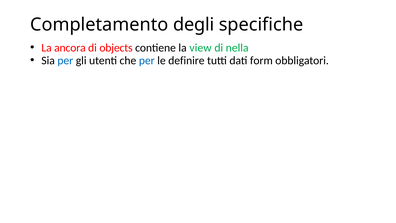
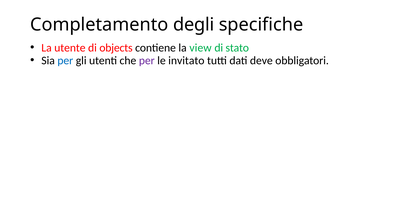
ancora: ancora -> utente
nella: nella -> stato
per at (147, 61) colour: blue -> purple
definire: definire -> invitato
form: form -> deve
